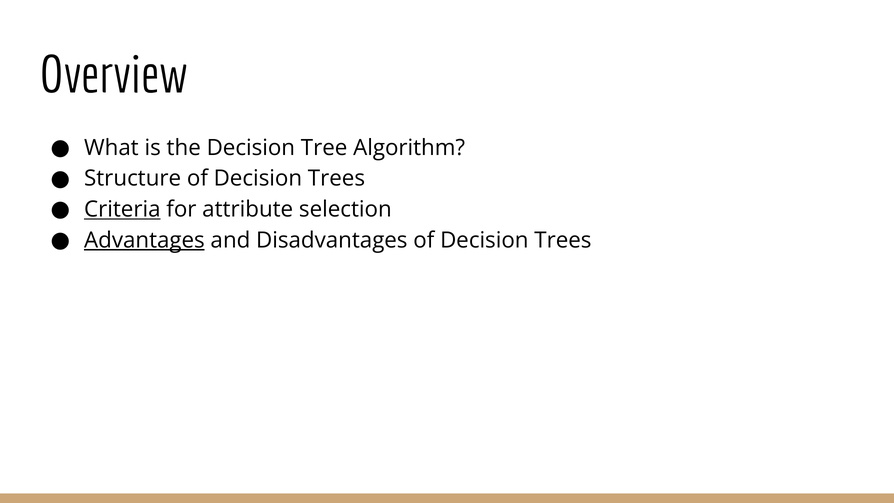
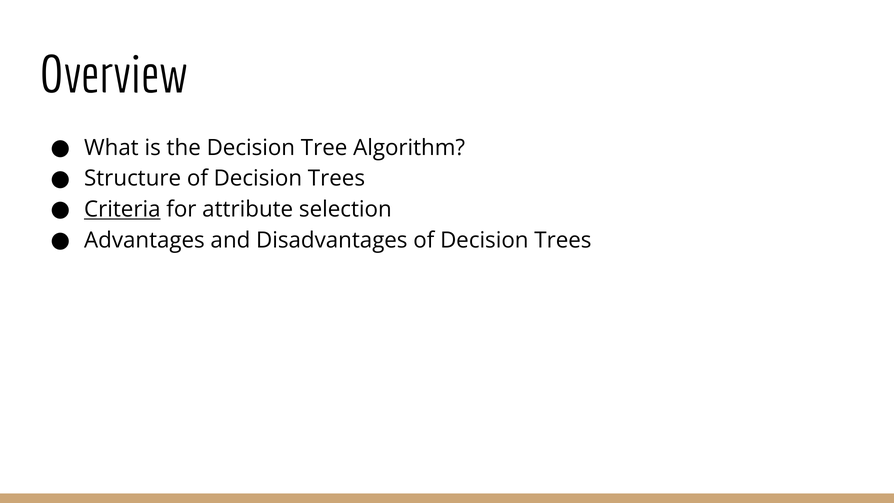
Advantages underline: present -> none
